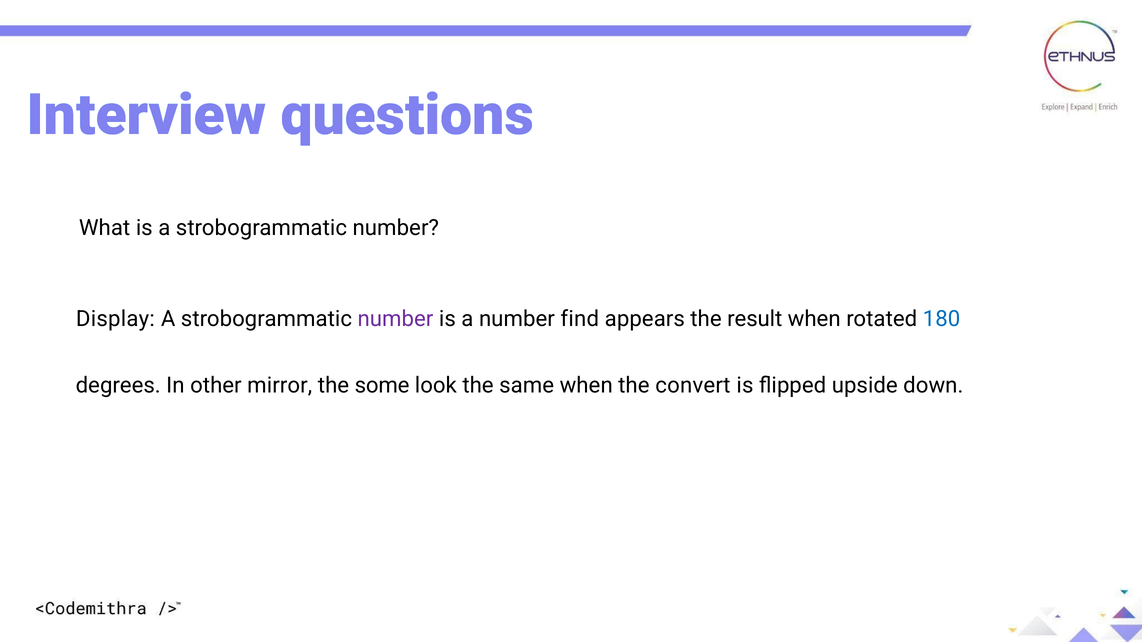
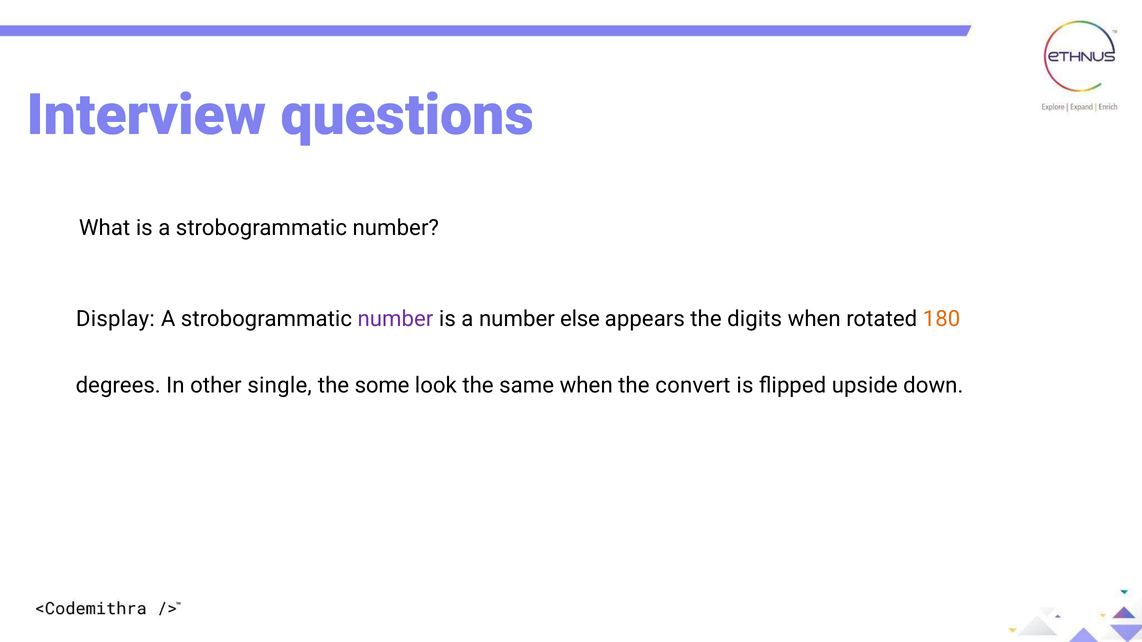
find: find -> else
result: result -> digits
180 colour: blue -> orange
mirror: mirror -> single
